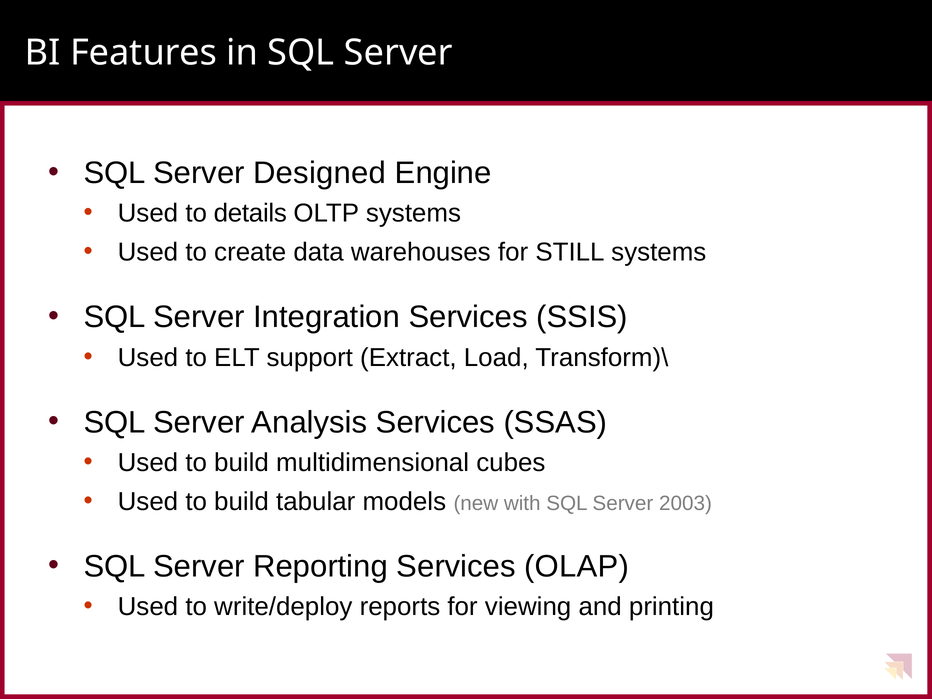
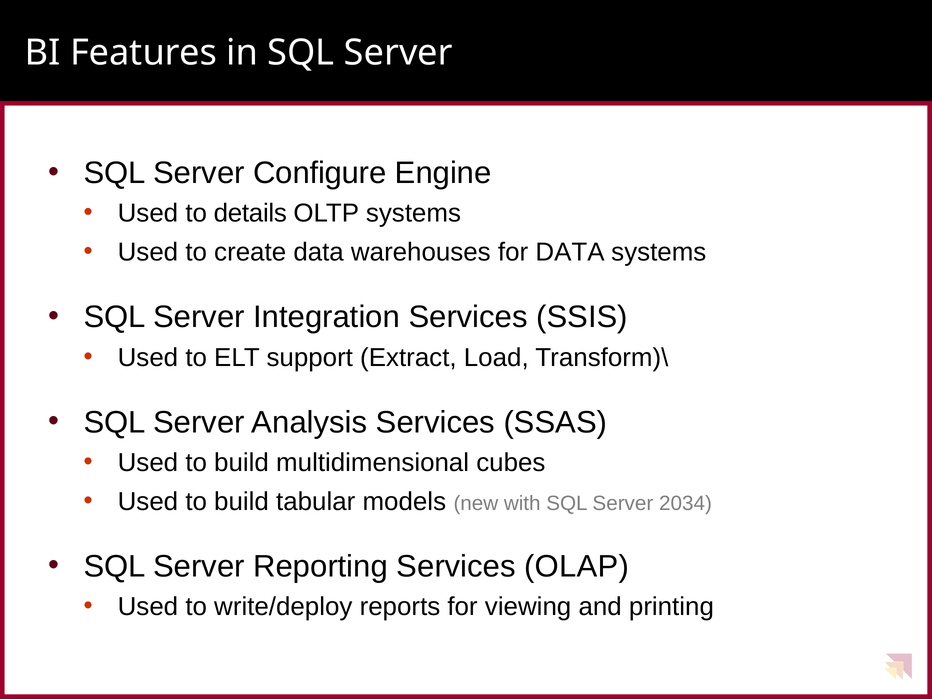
Designed: Designed -> Configure
for STILL: STILL -> DATA
2003: 2003 -> 2034
